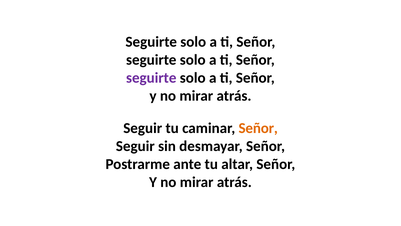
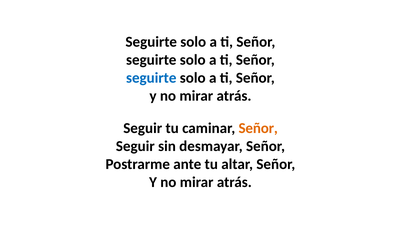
seguirte at (151, 78) colour: purple -> blue
